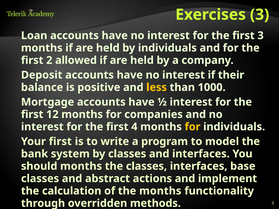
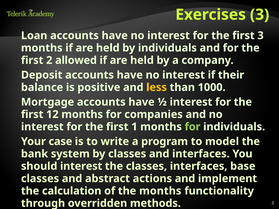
4: 4 -> 1
for at (193, 127) colour: yellow -> light green
Your first: first -> case
should months: months -> interest
